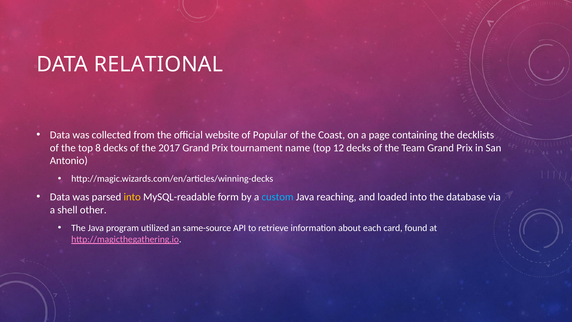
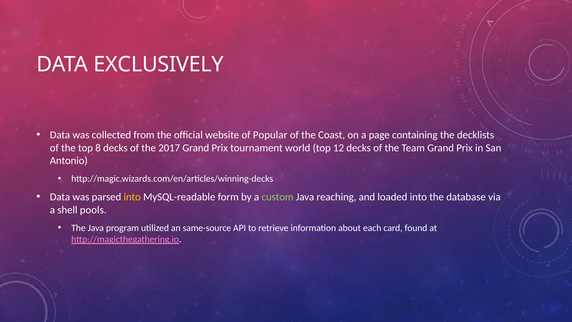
RELATIONAL: RELATIONAL -> EXCLUSIVELY
name: name -> world
custom colour: light blue -> light green
other: other -> pools
